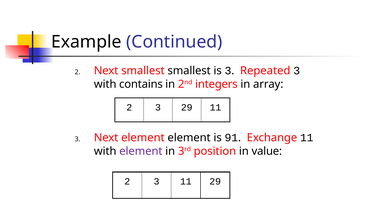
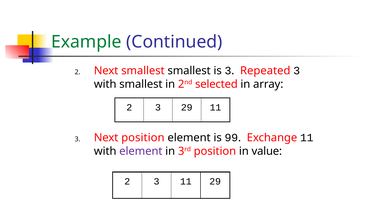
Example colour: black -> green
with contains: contains -> smallest
integers: integers -> selected
Next element: element -> position
91: 91 -> 99
